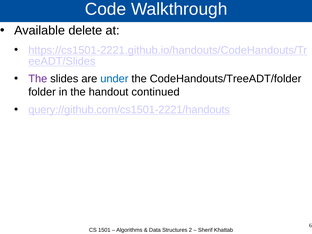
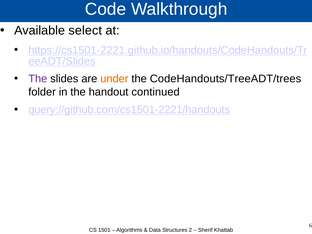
delete: delete -> select
under colour: blue -> orange
CodeHandouts/TreeADT/folder: CodeHandouts/TreeADT/folder -> CodeHandouts/TreeADT/trees
